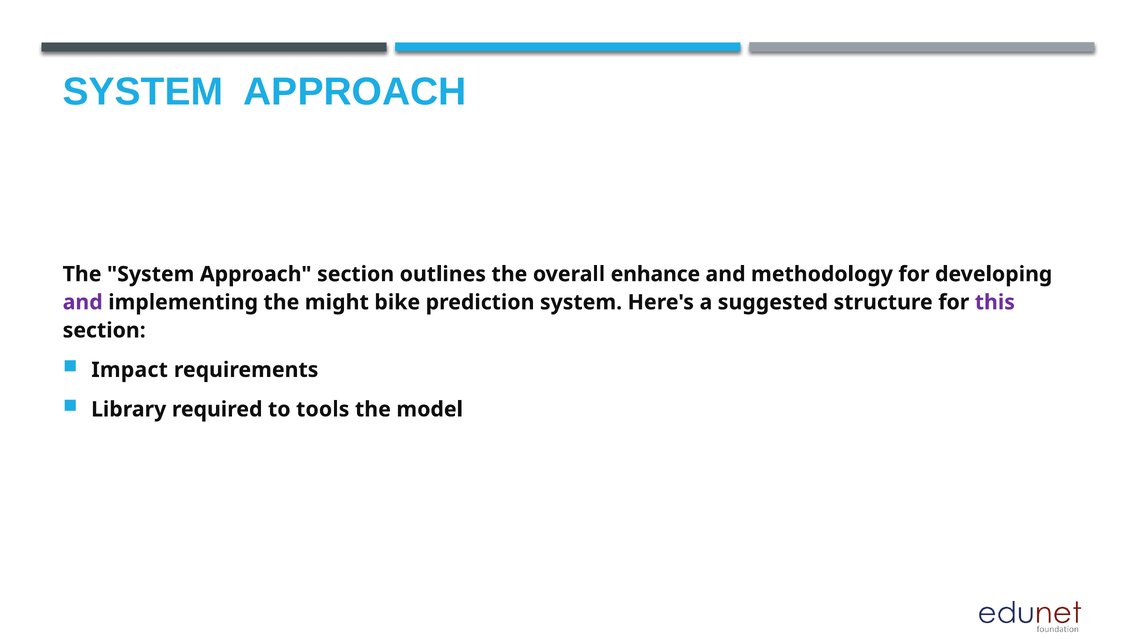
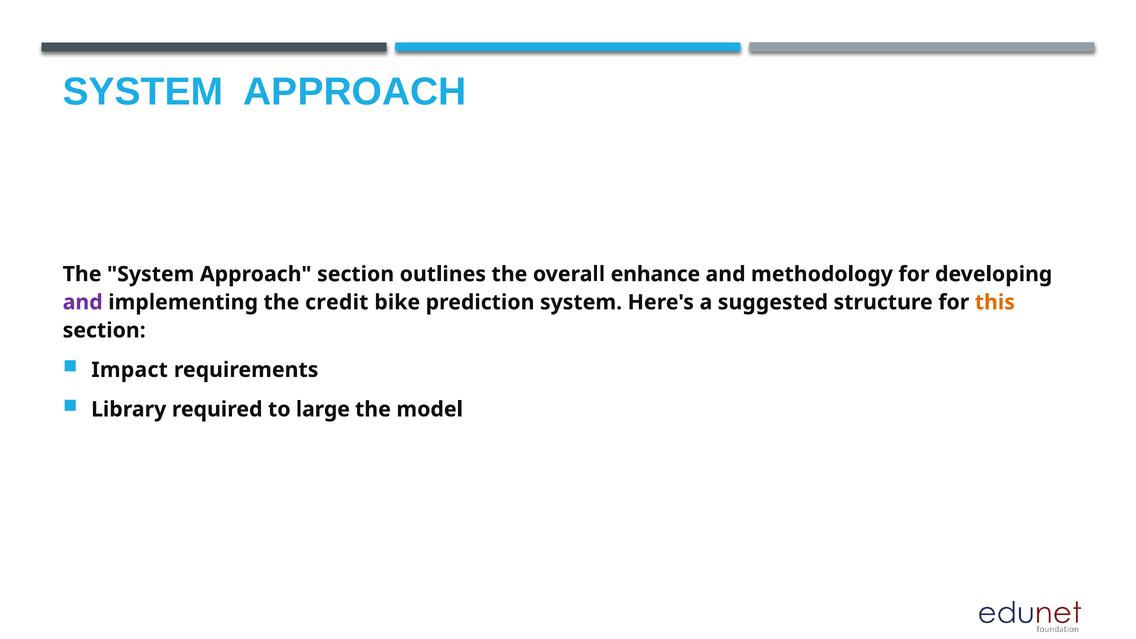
might: might -> credit
this colour: purple -> orange
tools: tools -> large
